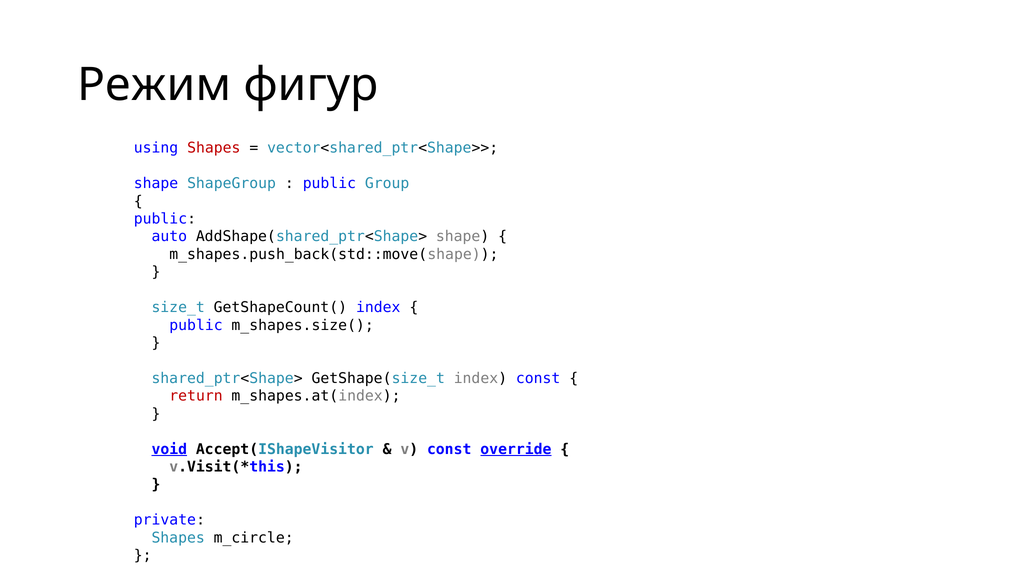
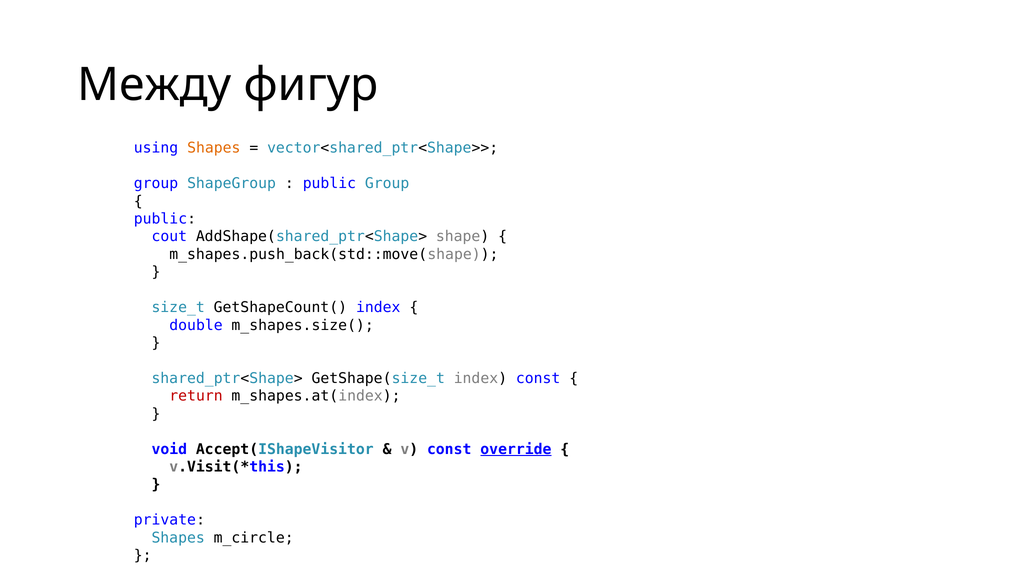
Режим: Режим -> Между
Shapes at (214, 148) colour: red -> orange
shape at (156, 183): shape -> group
auto: auto -> cout
public at (196, 325): public -> double
void underline: present -> none
